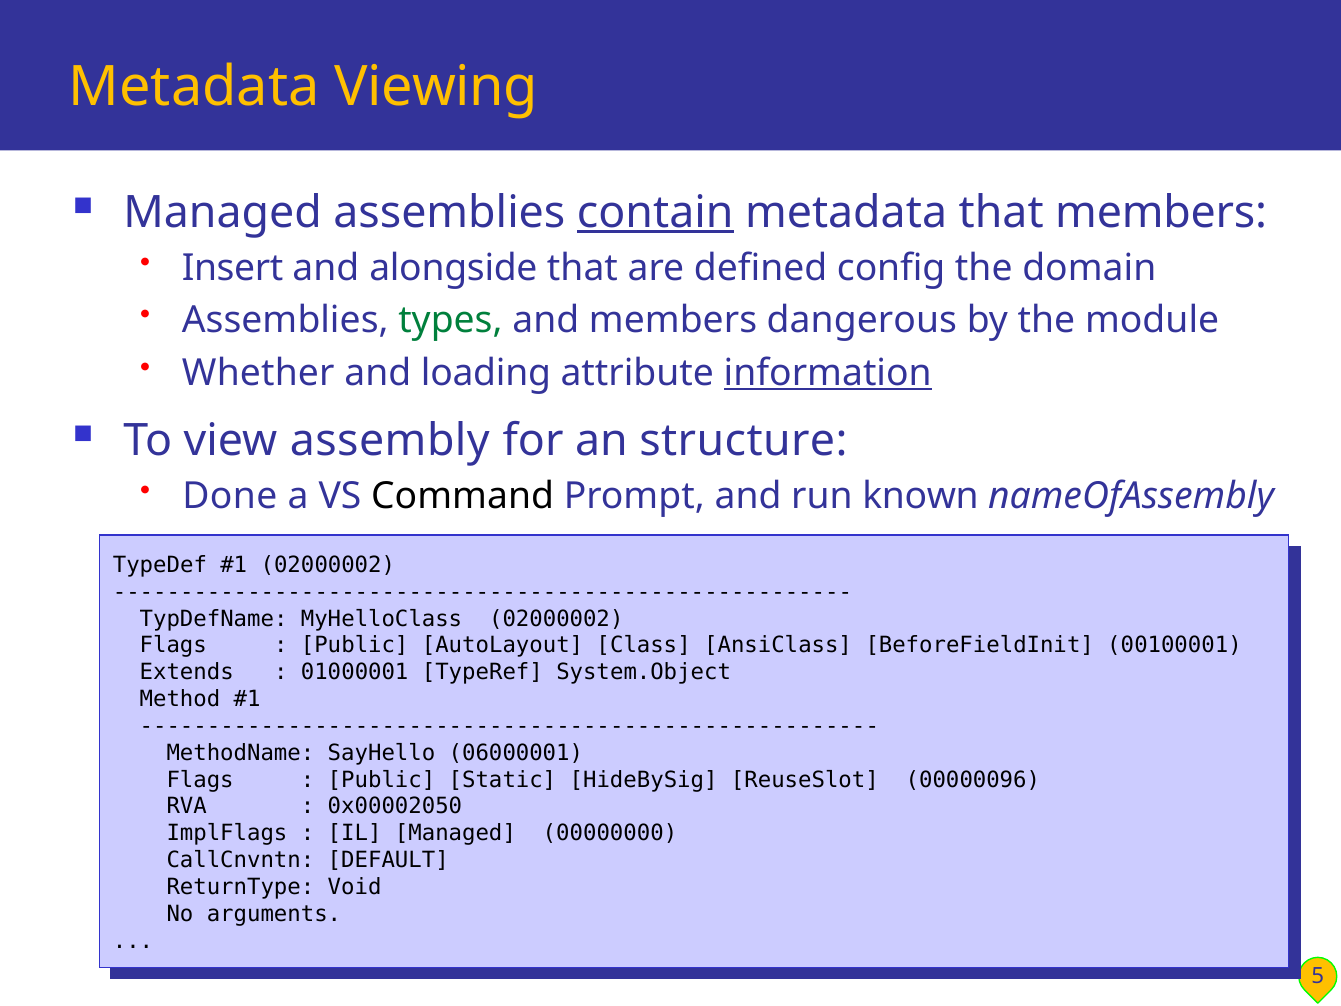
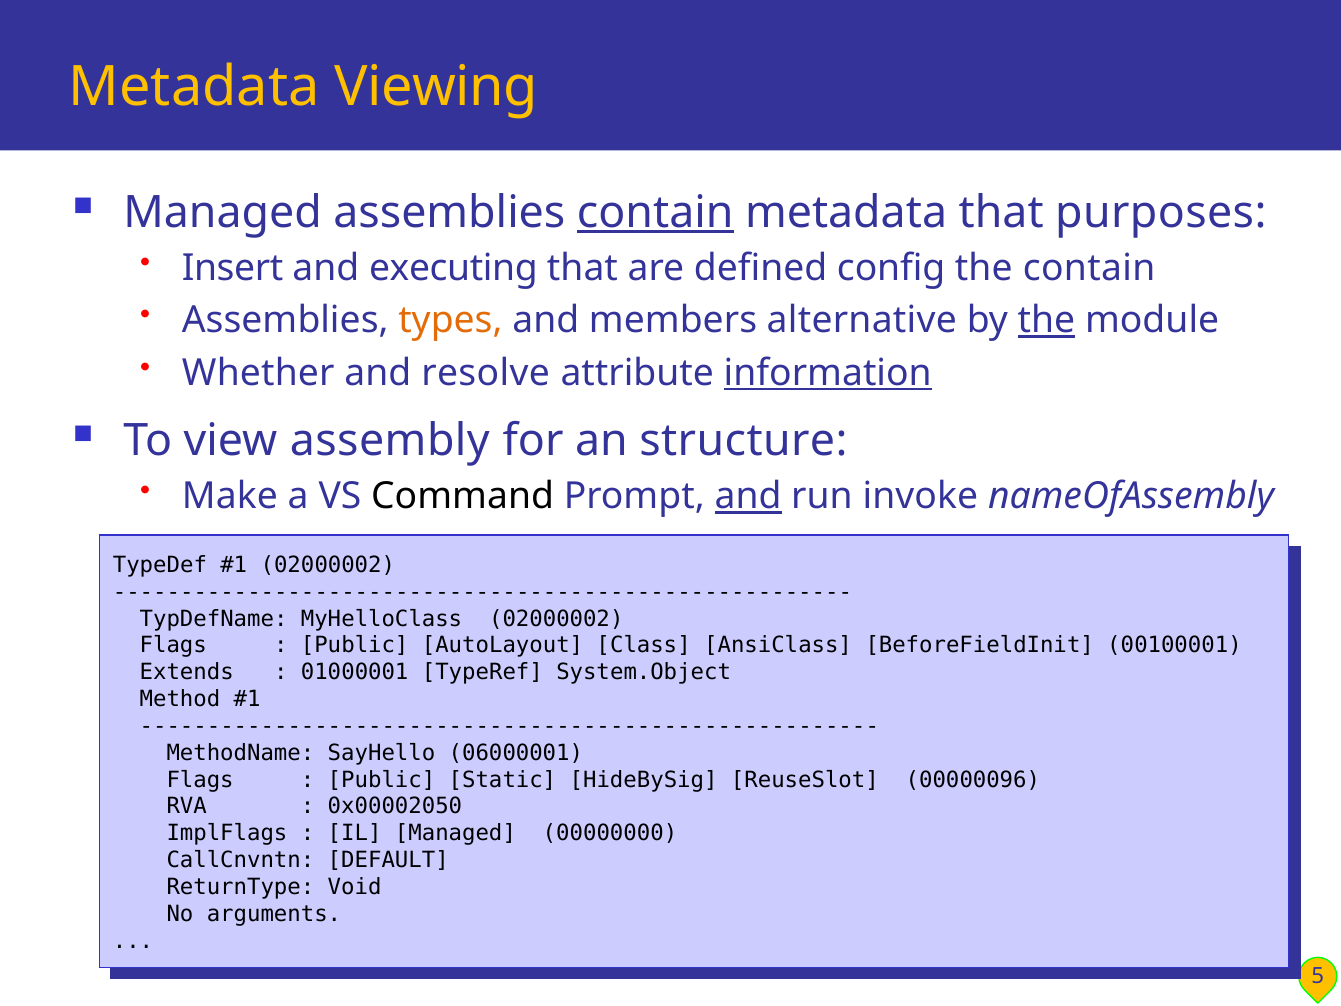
that members: members -> purposes
alongside: alongside -> executing
the domain: domain -> contain
types colour: green -> orange
dangerous: dangerous -> alternative
the at (1046, 320) underline: none -> present
loading: loading -> resolve
Done: Done -> Make
and at (748, 496) underline: none -> present
known: known -> invoke
